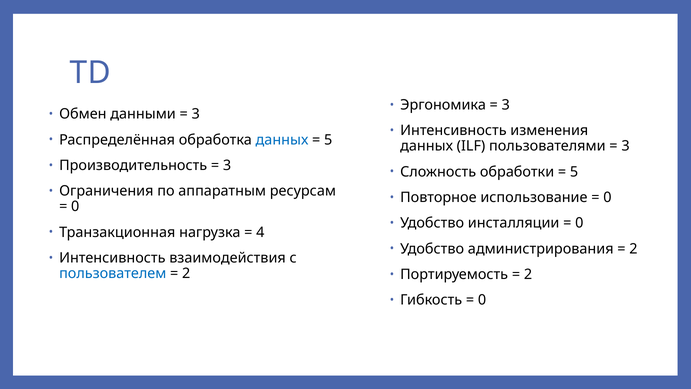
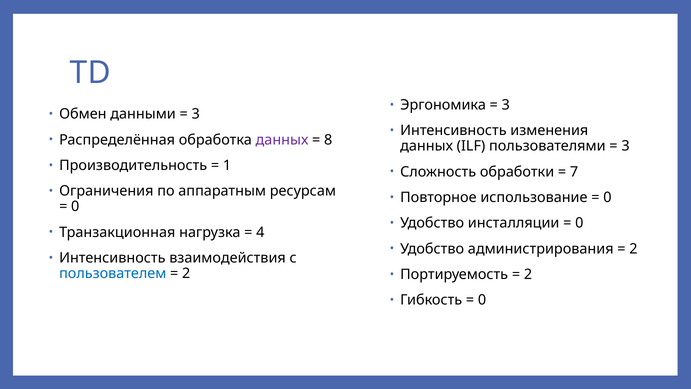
данных at (282, 140) colour: blue -> purple
5 at (328, 140): 5 -> 8
3 at (227, 165): 3 -> 1
5 at (574, 172): 5 -> 7
